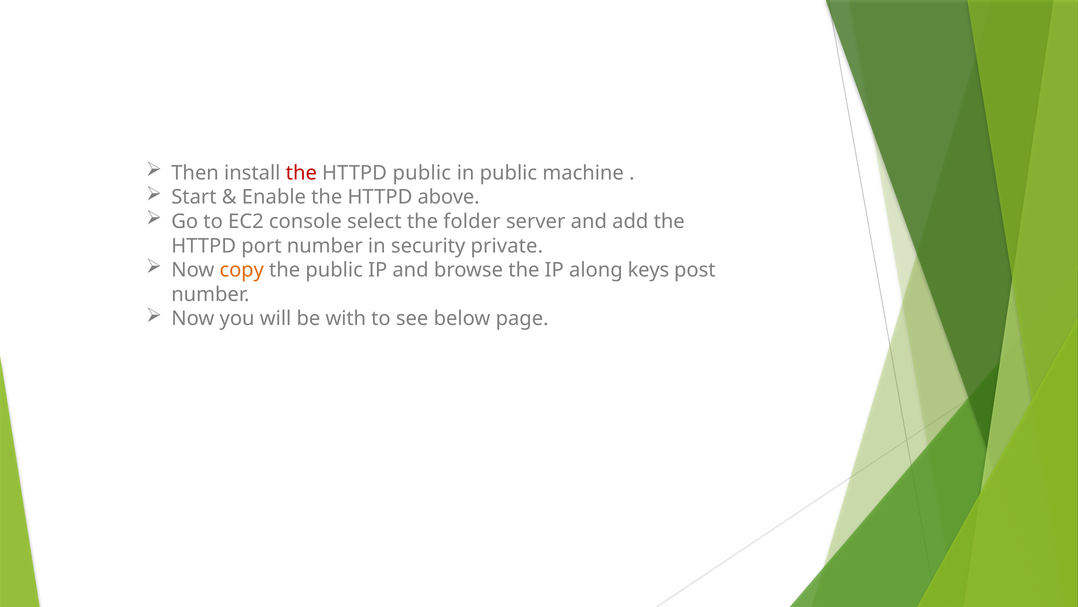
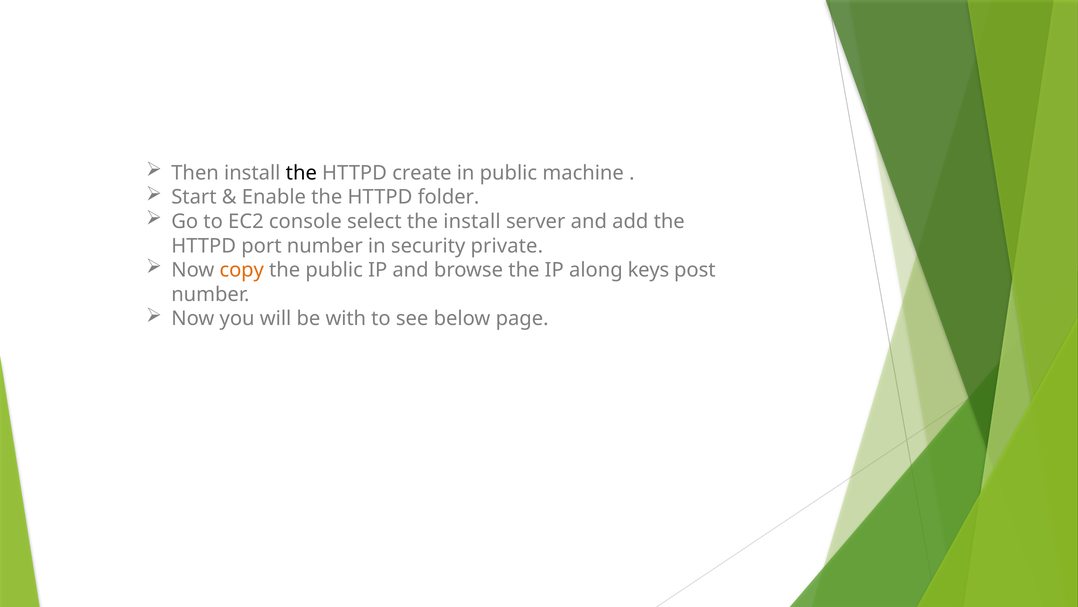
the at (301, 173) colour: red -> black
HTTPD public: public -> create
above: above -> folder
the folder: folder -> install
